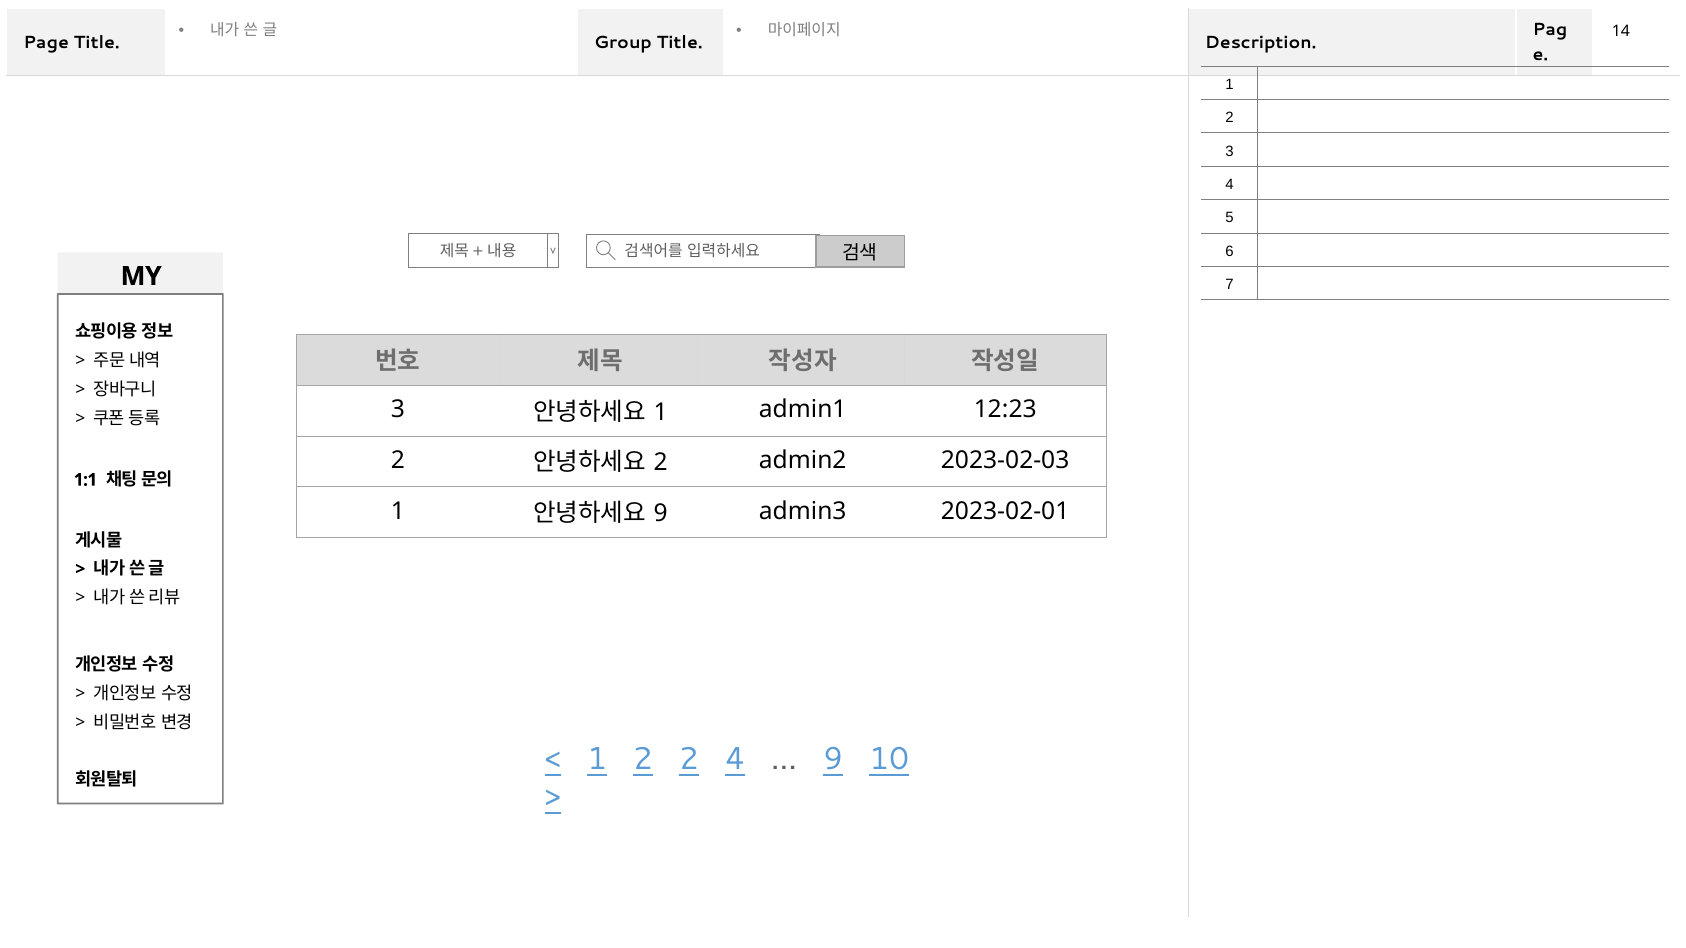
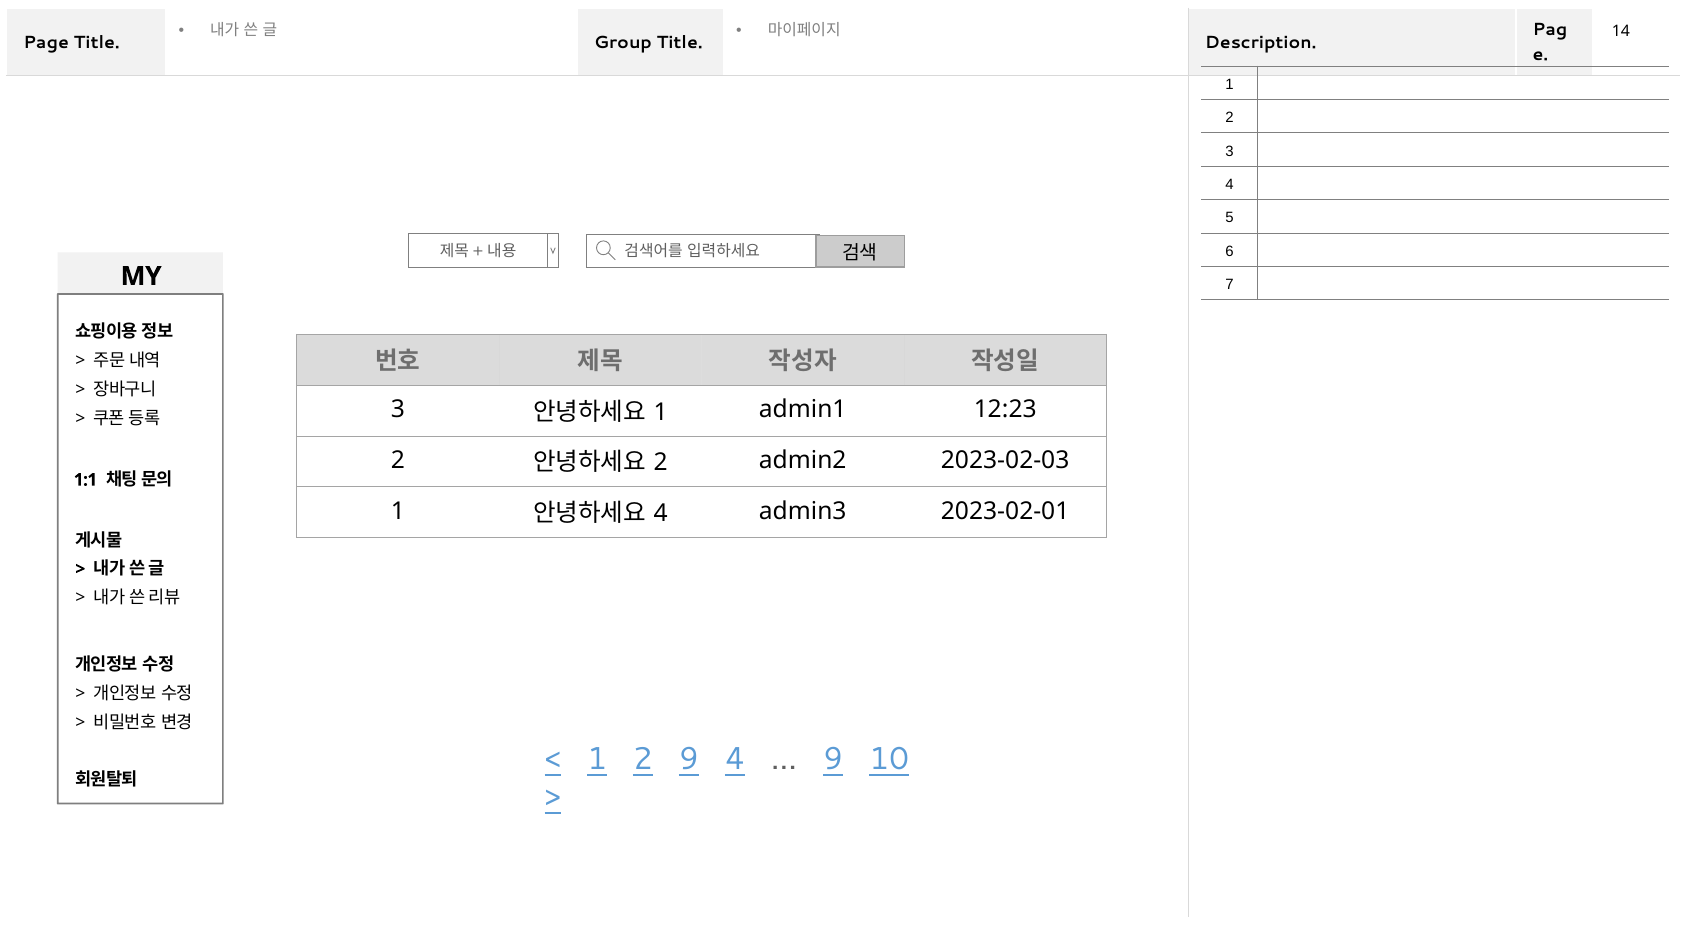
9 at (661, 514): 9 -> 4
2 2: 2 -> 9
